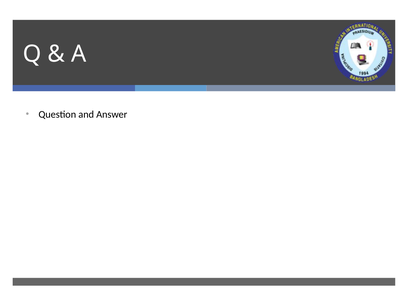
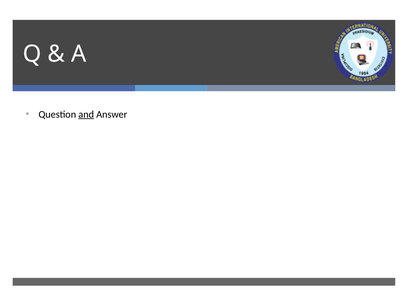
and underline: none -> present
